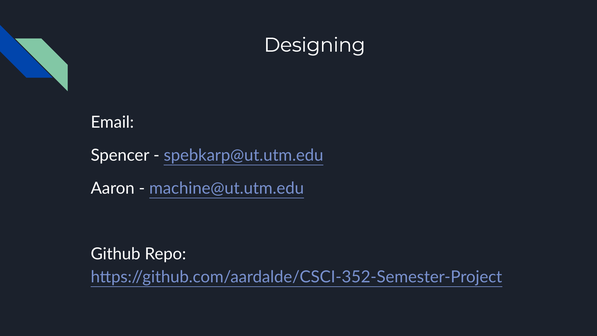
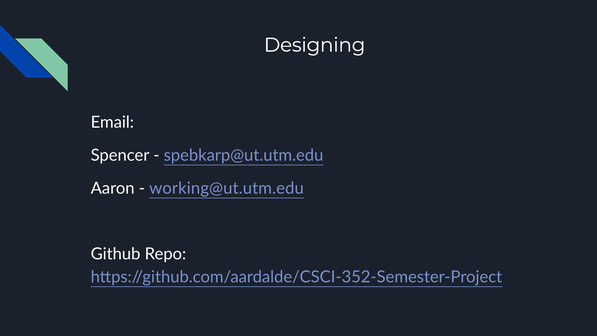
machine@ut.utm.edu: machine@ut.utm.edu -> working@ut.utm.edu
